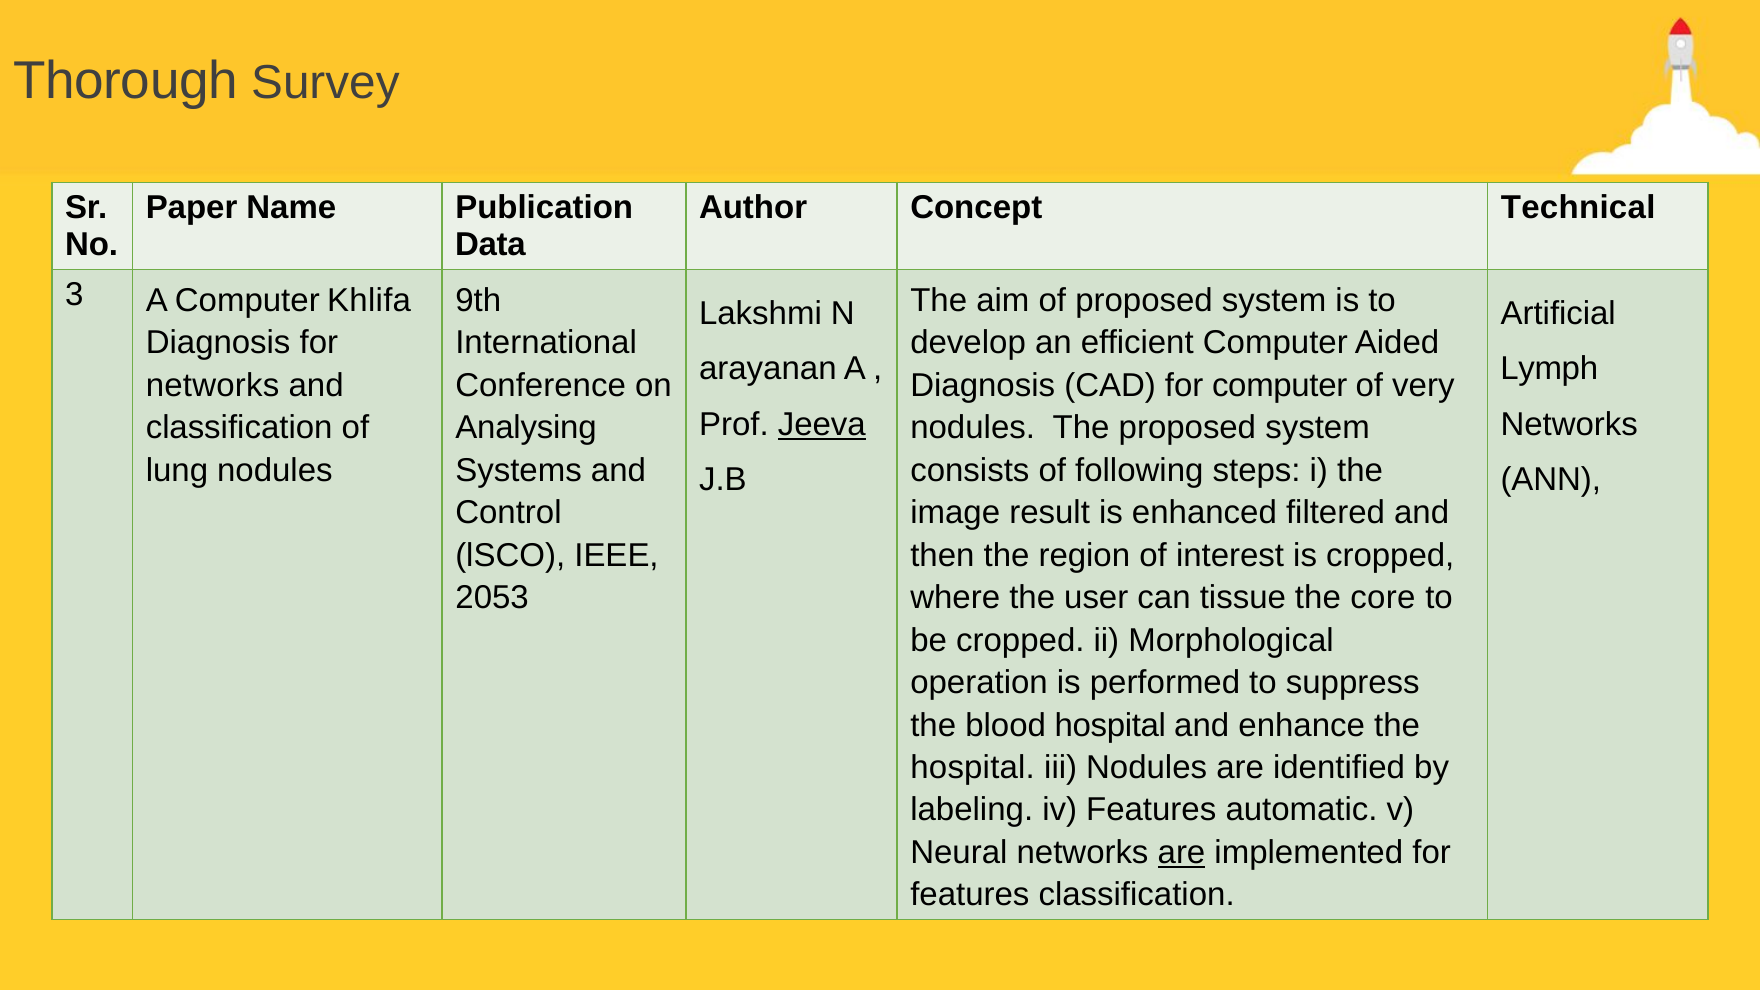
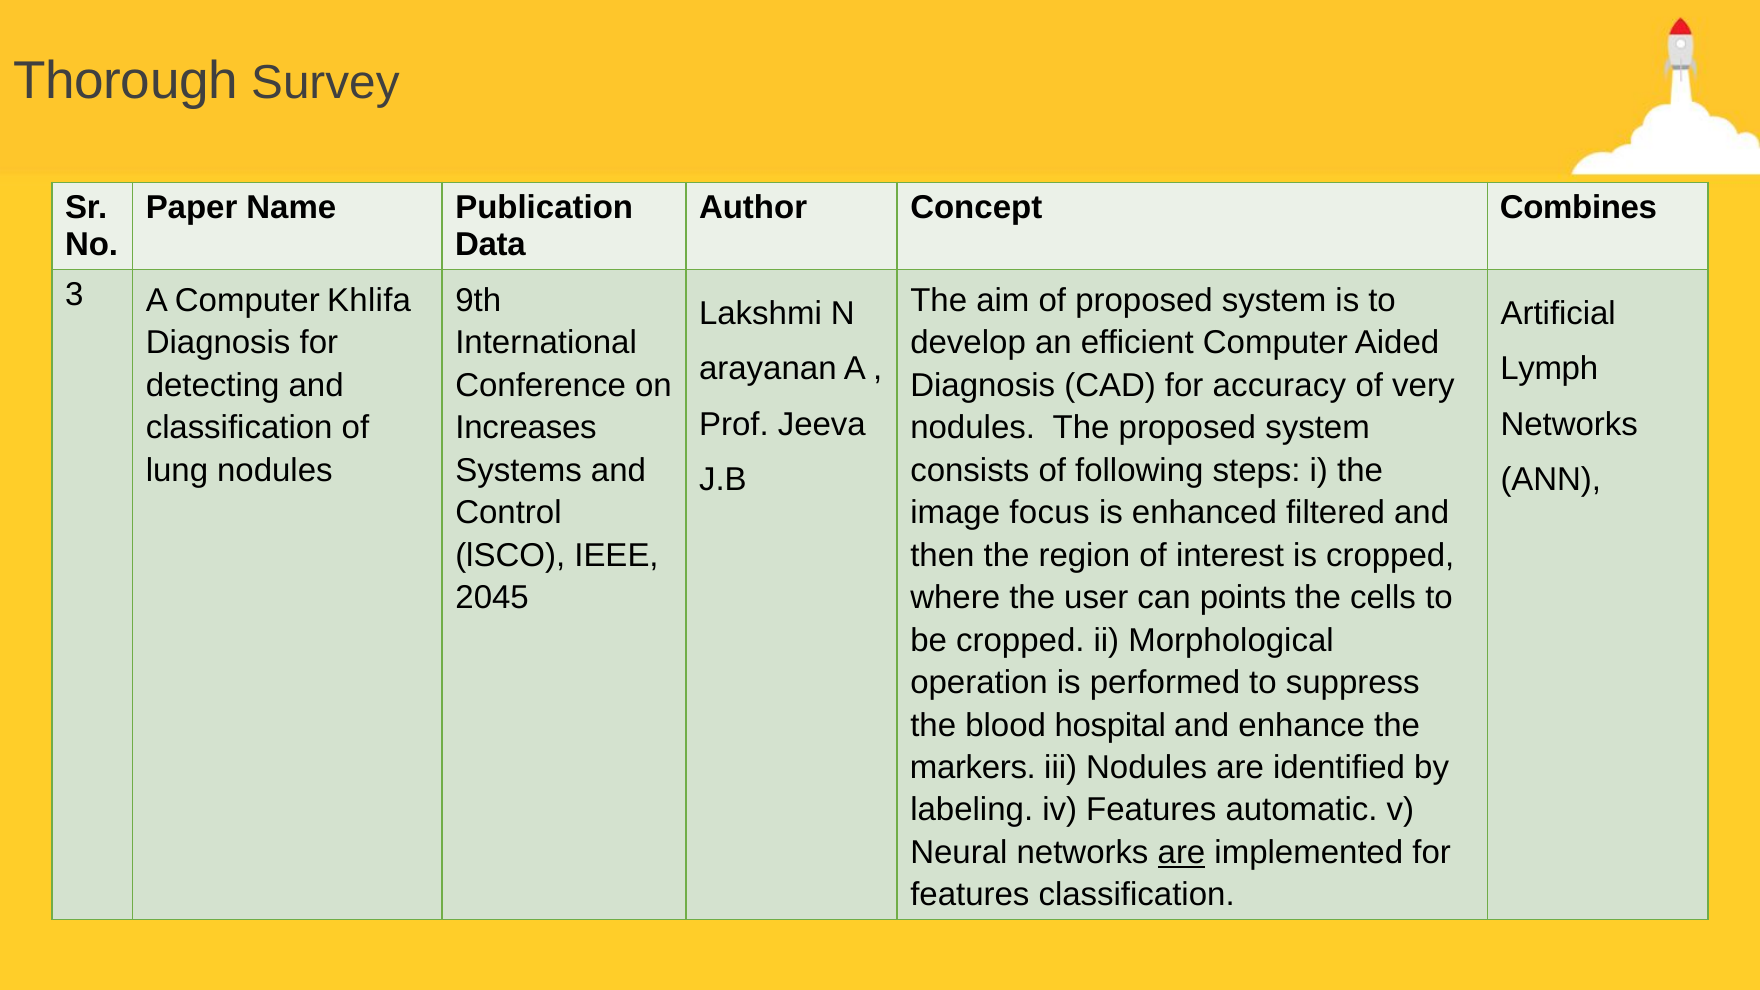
Technical: Technical -> Combines
networks at (213, 386): networks -> detecting
for computer: computer -> accuracy
Jeeva underline: present -> none
Analysing: Analysing -> Increases
result: result -> focus
2053: 2053 -> 2045
tissue: tissue -> points
core: core -> cells
hospital at (973, 768): hospital -> markers
